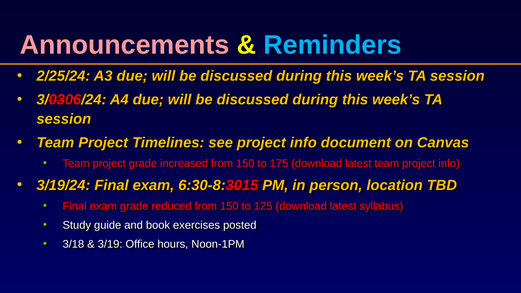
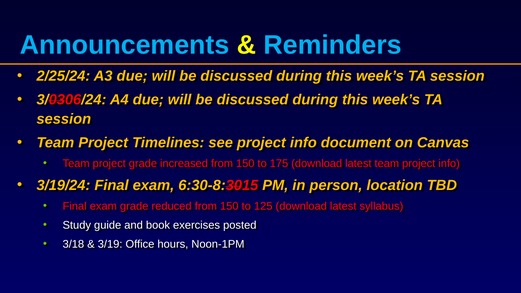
Announcements colour: pink -> light blue
